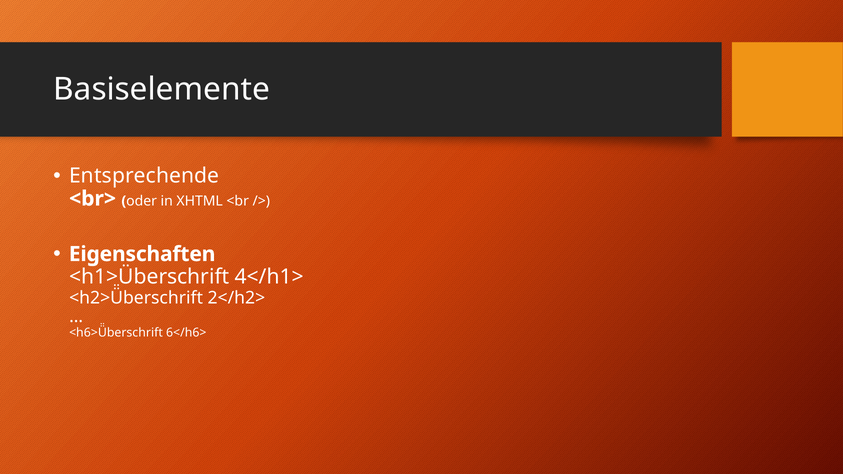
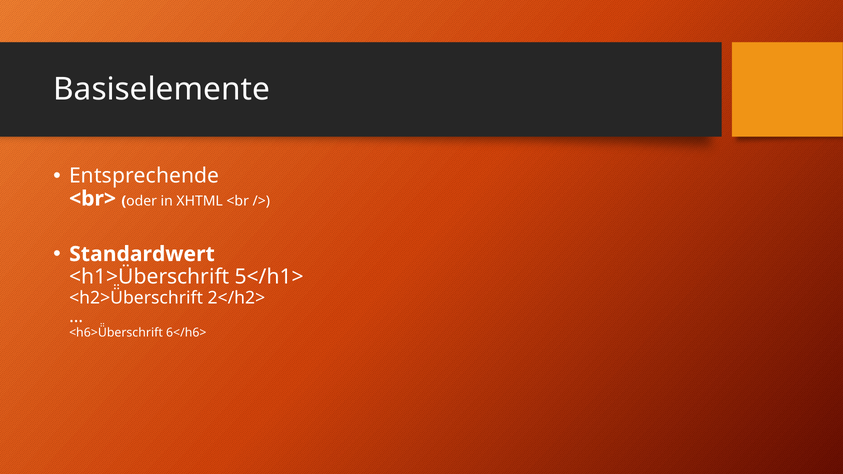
Eigenschaften: Eigenschaften -> Standardwert
4</h1>: 4</h1> -> 5</h1>
